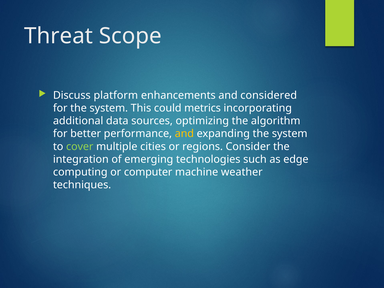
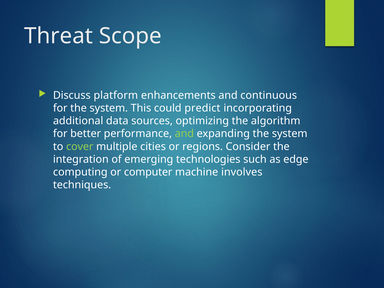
considered: considered -> continuous
metrics: metrics -> predict
and at (184, 134) colour: yellow -> light green
weather: weather -> involves
